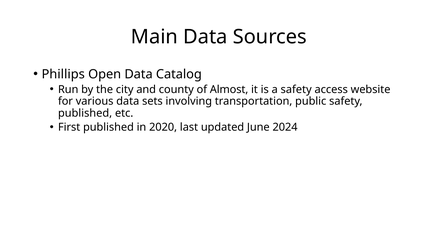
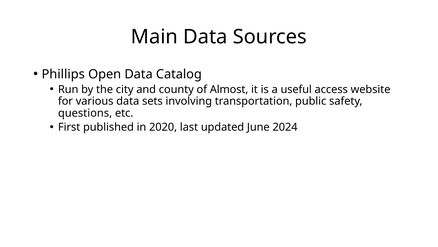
a safety: safety -> useful
published at (85, 113): published -> questions
